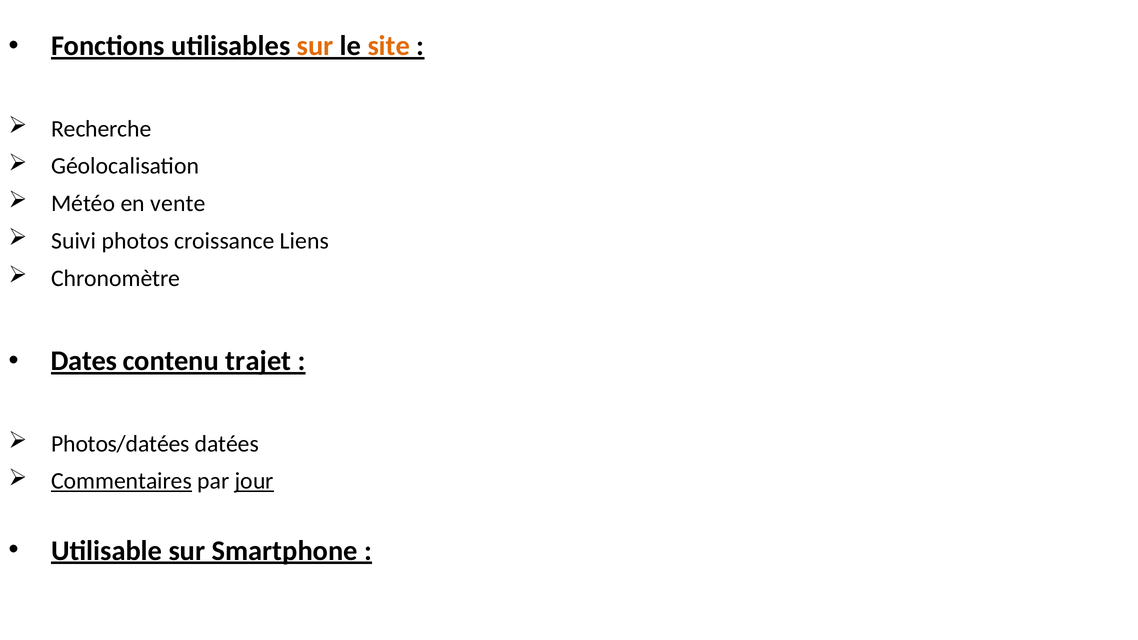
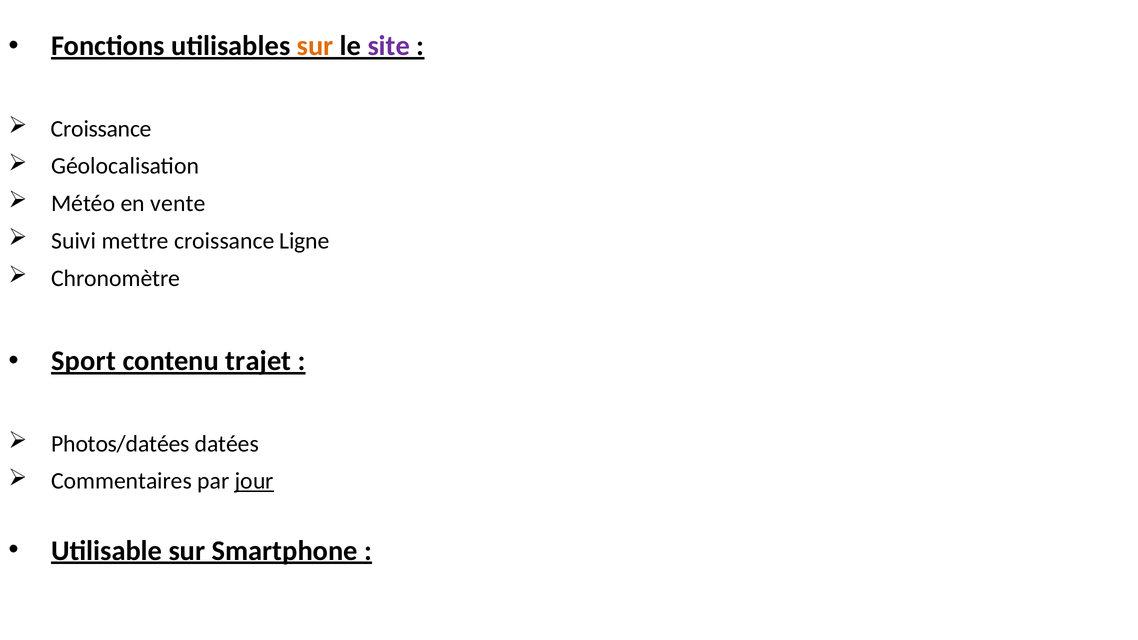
site colour: orange -> purple
Recherche at (101, 129): Recherche -> Croissance
photos: photos -> mettre
Liens: Liens -> Ligne
Dates: Dates -> Sport
Commentaires underline: present -> none
